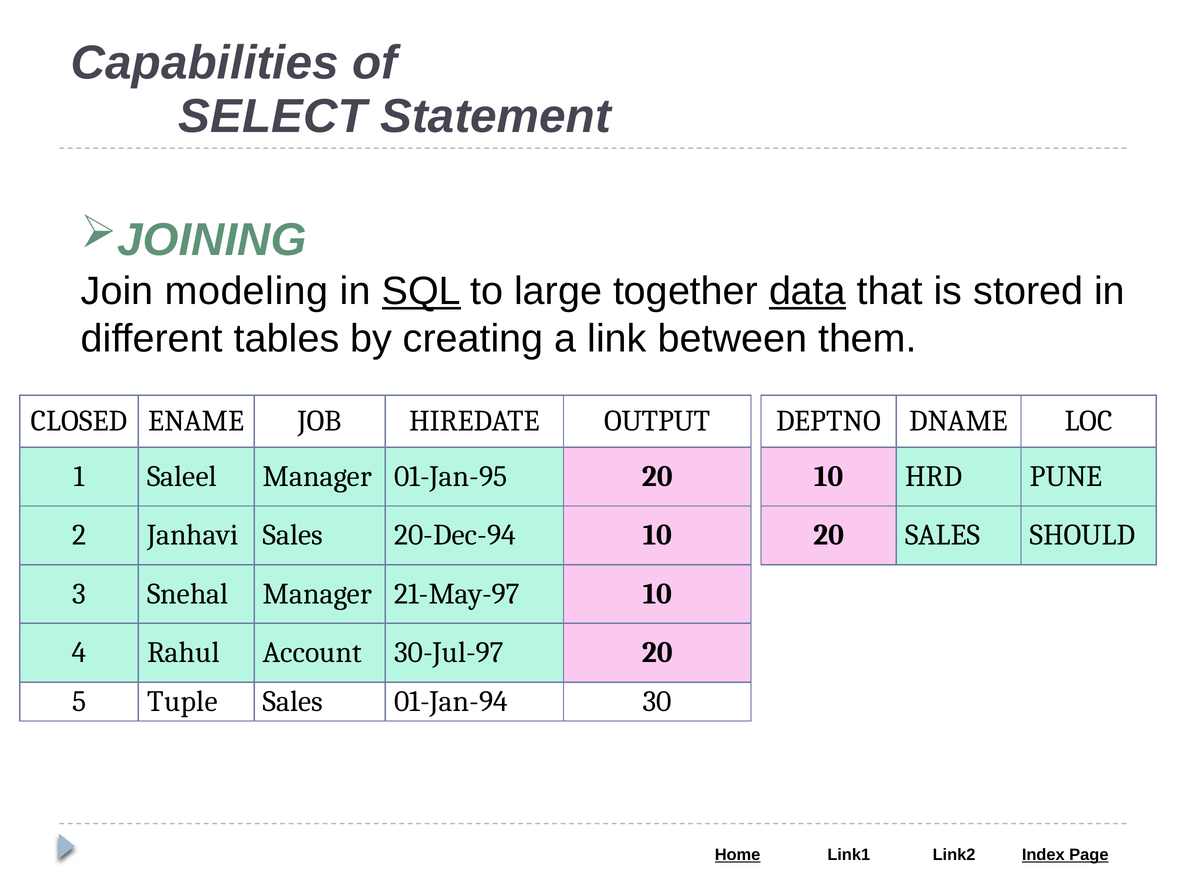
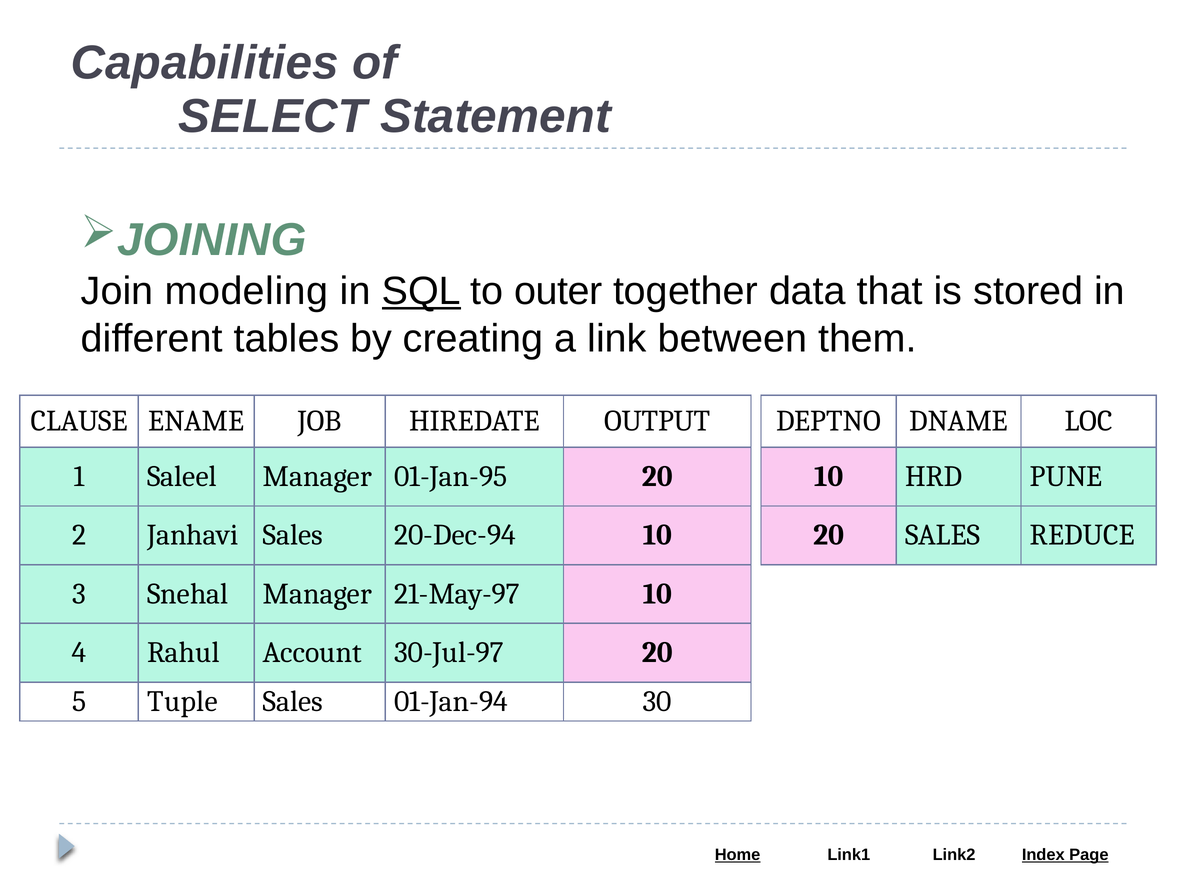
large: large -> outer
data underline: present -> none
CLOSED: CLOSED -> CLAUSE
SHOULD: SHOULD -> REDUCE
